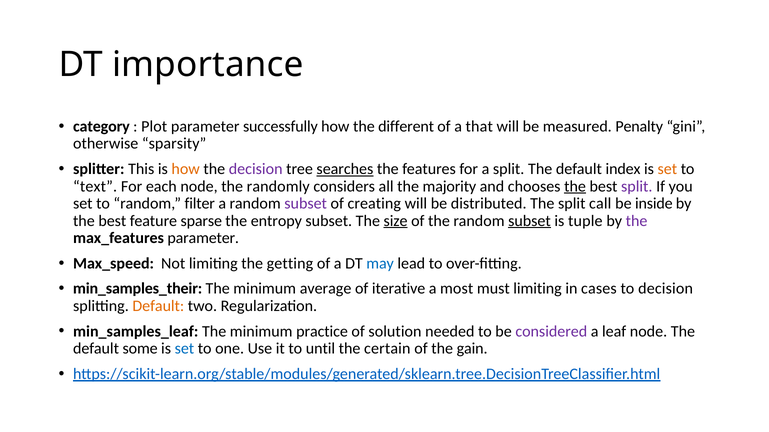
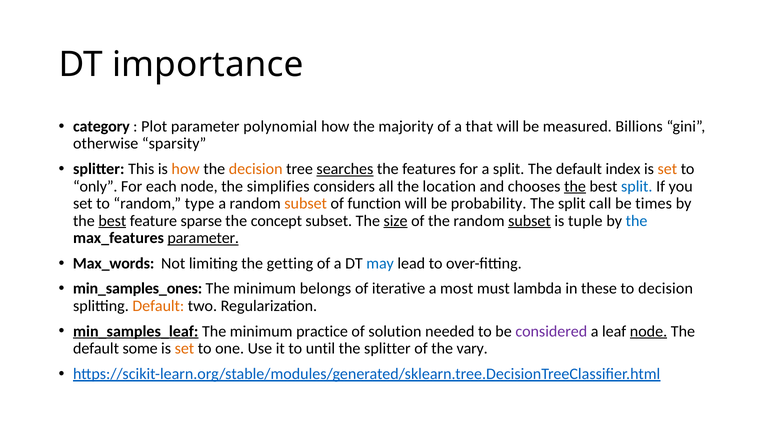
successfully: successfully -> polynomial
different: different -> majority
Penalty: Penalty -> Billions
decision at (256, 169) colour: purple -> orange
text: text -> only
randomly: randomly -> simplifies
majority: majority -> location
split at (637, 187) colour: purple -> blue
filter: filter -> type
subset at (306, 204) colour: purple -> orange
creating: creating -> function
distributed: distributed -> probability
inside: inside -> times
best at (112, 221) underline: none -> present
entropy: entropy -> concept
the at (637, 221) colour: purple -> blue
parameter at (203, 238) underline: none -> present
Max_speed: Max_speed -> Max_words
min_samples_their: min_samples_their -> min_samples_ones
average: average -> belongs
must limiting: limiting -> lambda
cases: cases -> these
min_samples_leaf underline: none -> present
node at (648, 332) underline: none -> present
set at (184, 349) colour: blue -> orange
the certain: certain -> splitter
gain: gain -> vary
